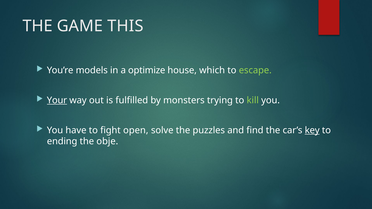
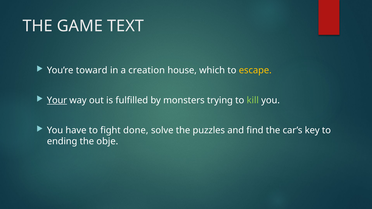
THIS: THIS -> TEXT
models: models -> toward
optimize: optimize -> creation
escape colour: light green -> yellow
open: open -> done
key underline: present -> none
